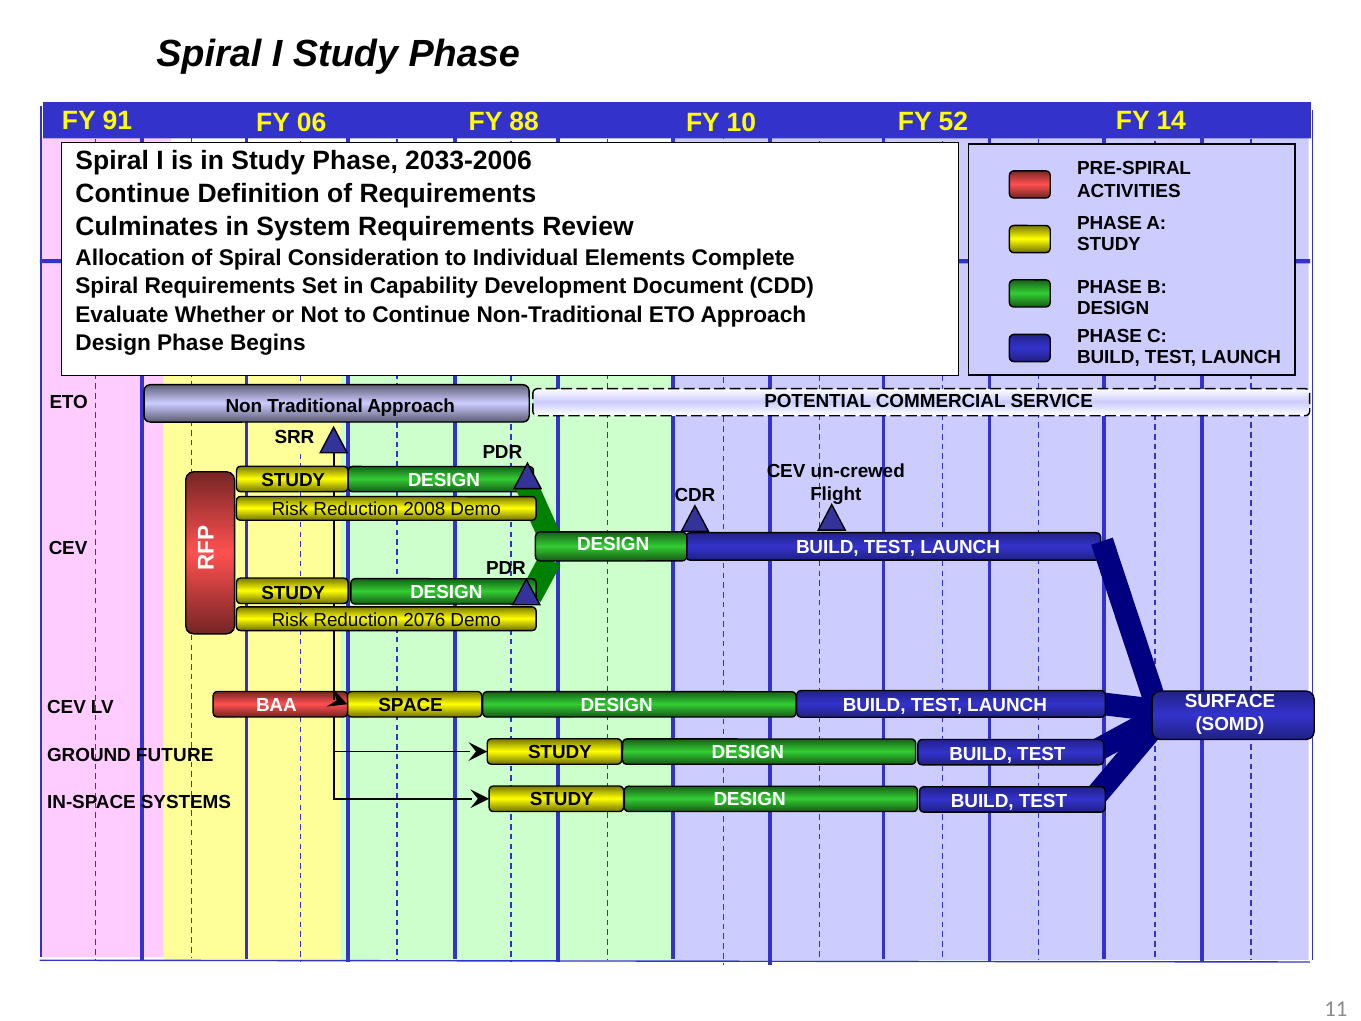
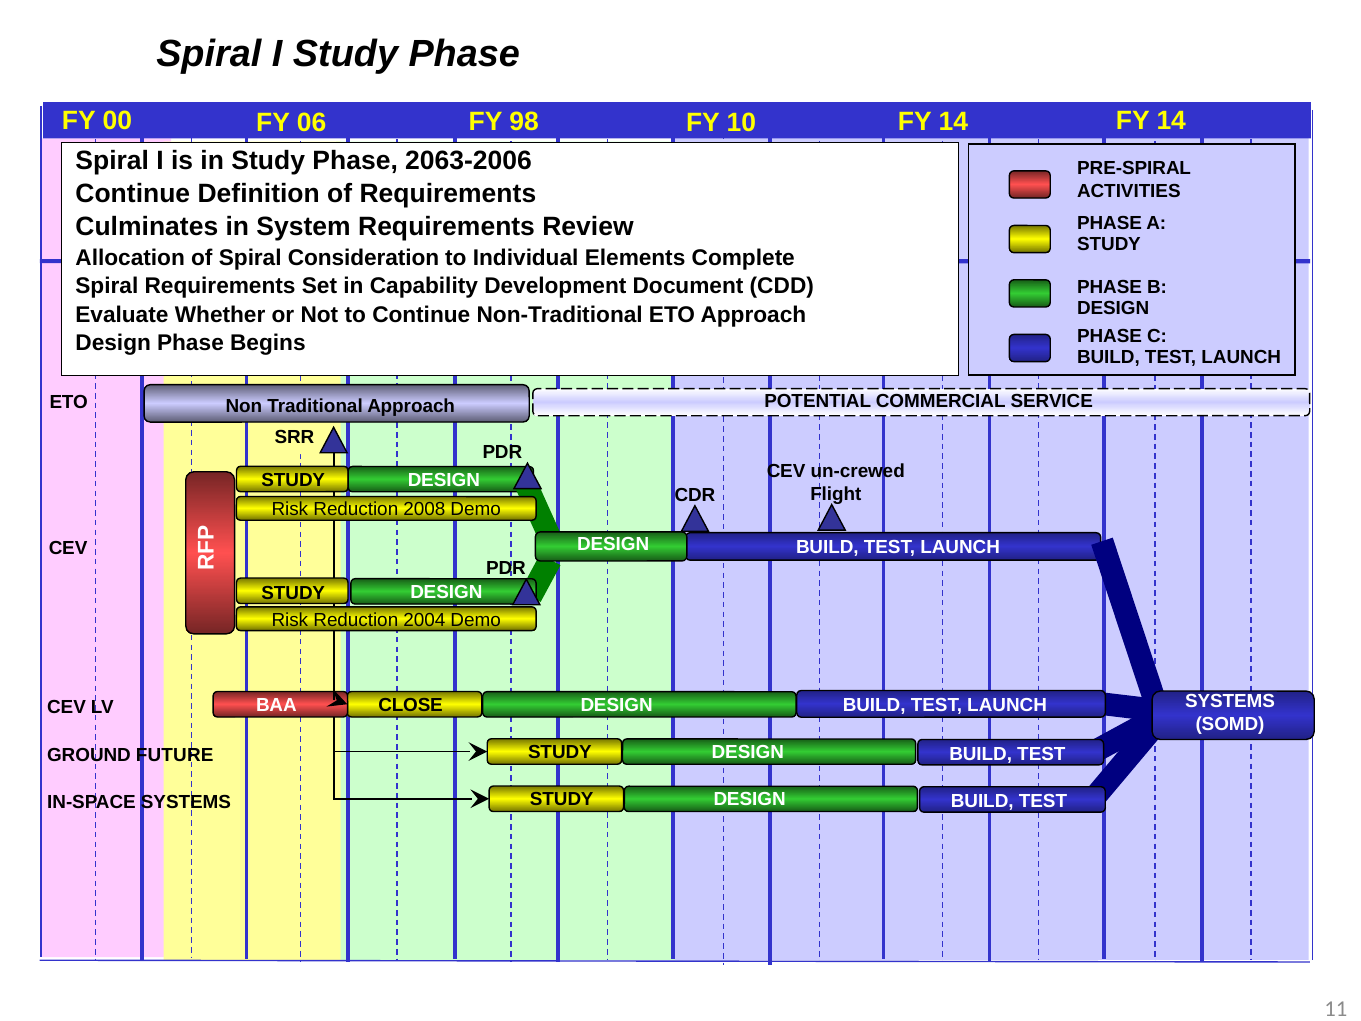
91: 91 -> 00
88: 88 -> 98
52 at (953, 121): 52 -> 14
2033-2006: 2033-2006 -> 2063-2006
2076: 2076 -> 2004
SURFACE at (1230, 701): SURFACE -> SYSTEMS
SPACE: SPACE -> CLOSE
